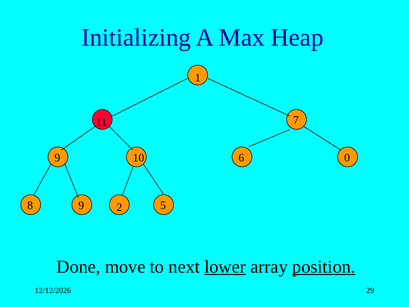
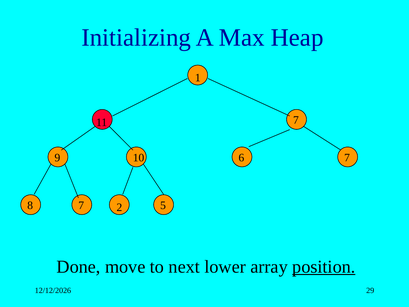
6 0: 0 -> 7
9 at (81, 205): 9 -> 7
lower underline: present -> none
